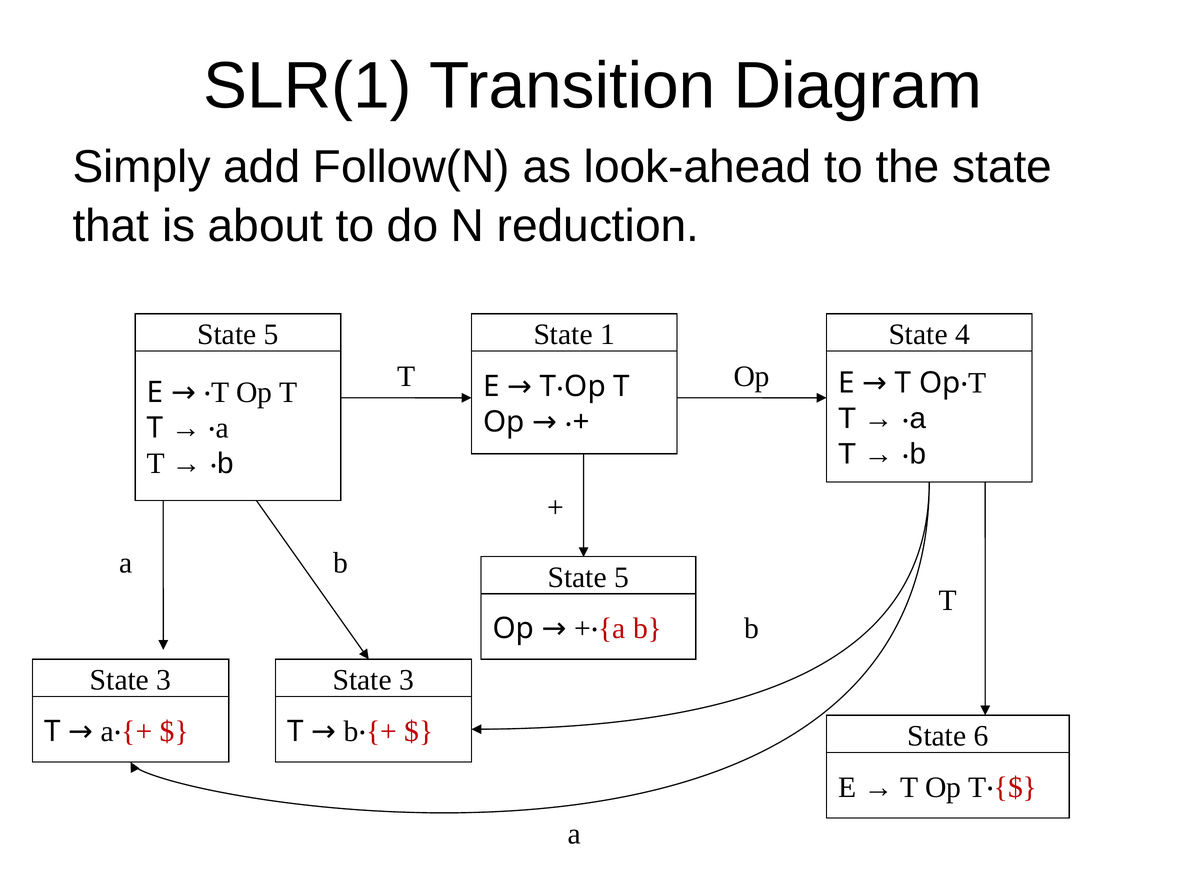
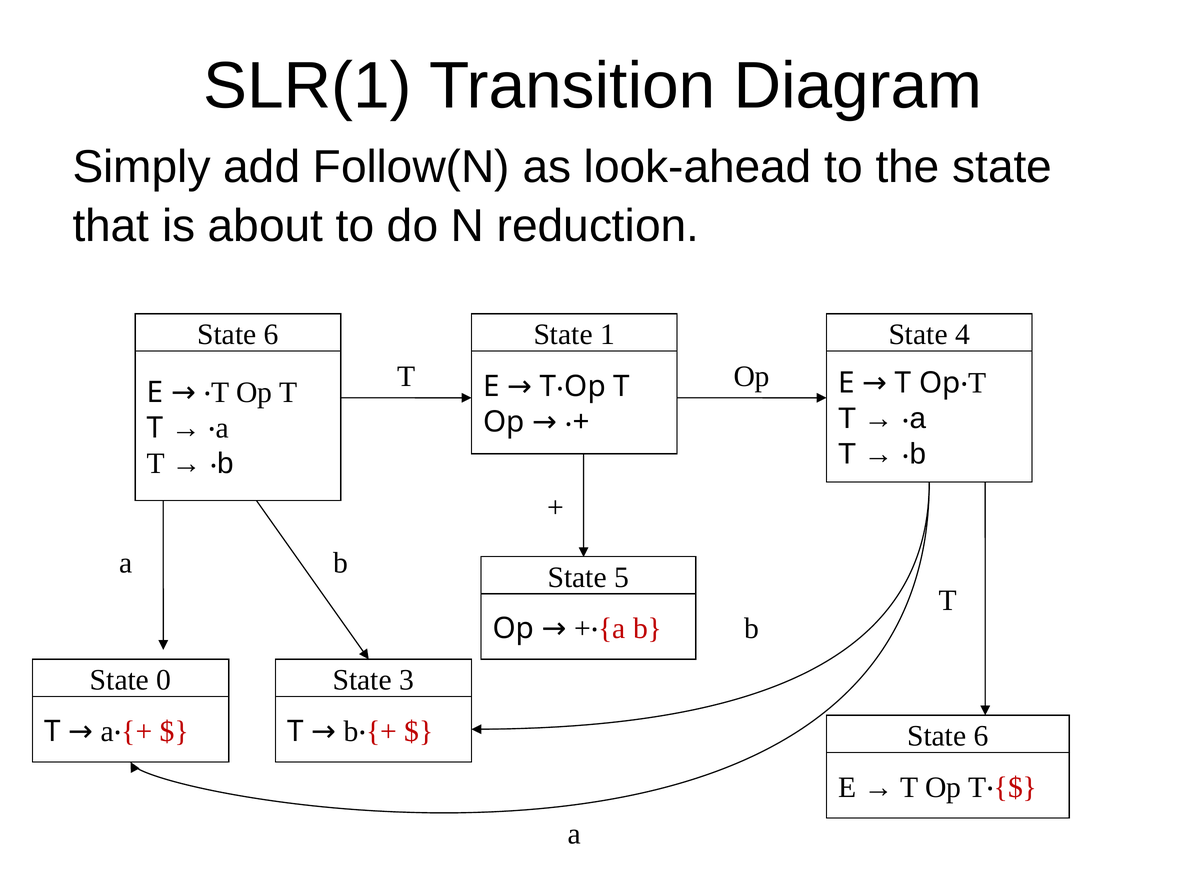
5 at (271, 335): 5 -> 6
3 at (164, 680): 3 -> 0
